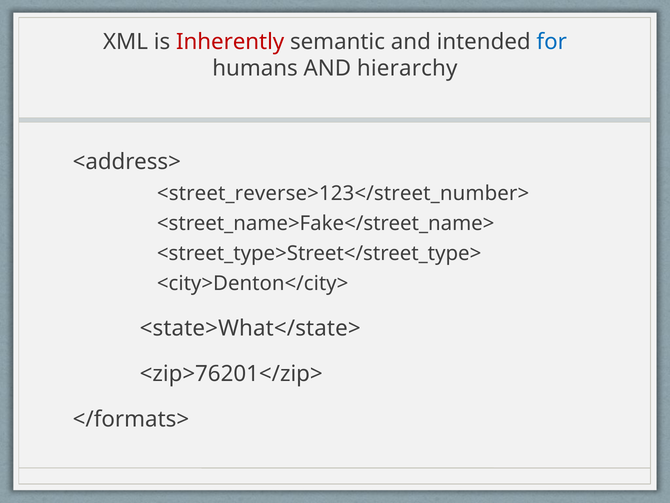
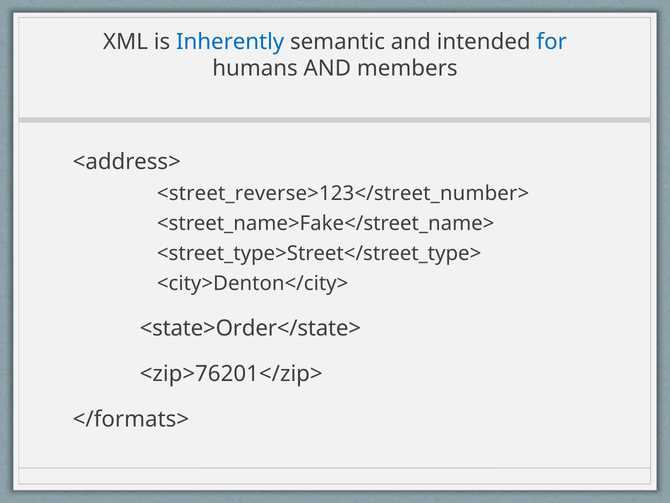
Inherently colour: red -> blue
hierarchy: hierarchy -> members
<state>What</state>: <state>What</state> -> <state>Order</state>
